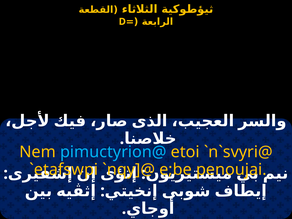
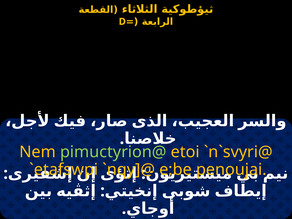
pimuctyrion@ colour: light blue -> light green
